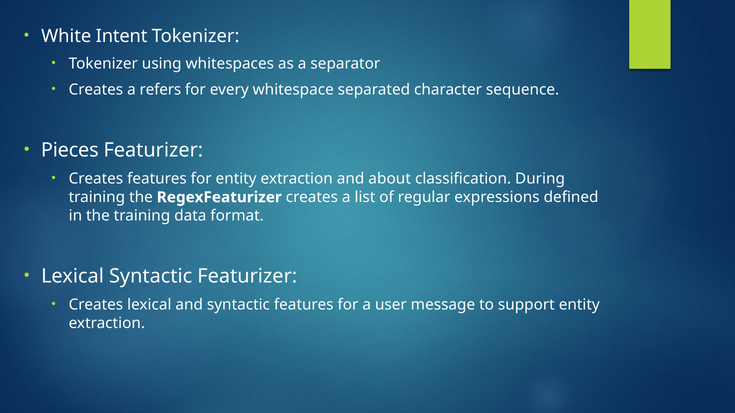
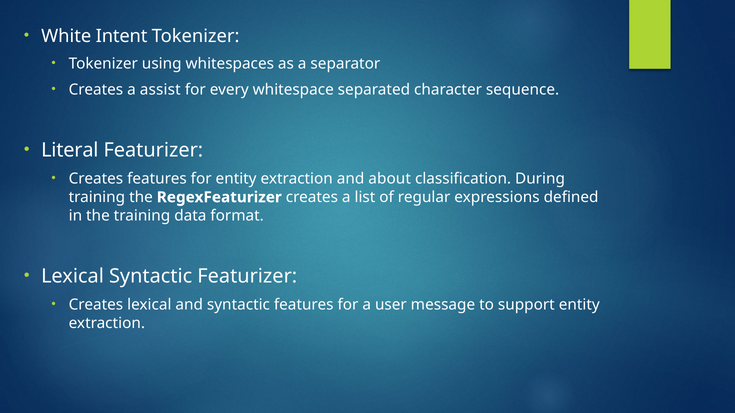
refers: refers -> assist
Pieces: Pieces -> Literal
